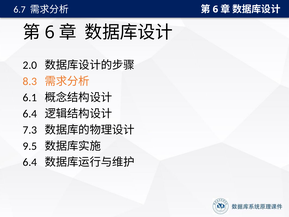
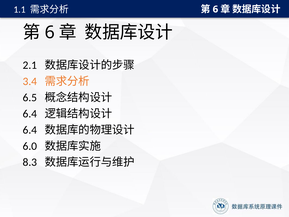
6.7: 6.7 -> 1.1
2.0: 2.0 -> 2.1
8.3: 8.3 -> 3.4
6.1: 6.1 -> 6.5
7.3 at (30, 130): 7.3 -> 6.4
9.5: 9.5 -> 6.0
6.4 at (30, 162): 6.4 -> 8.3
